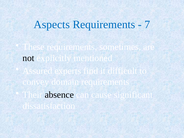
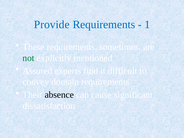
Aspects: Aspects -> Provide
7: 7 -> 1
not colour: black -> green
